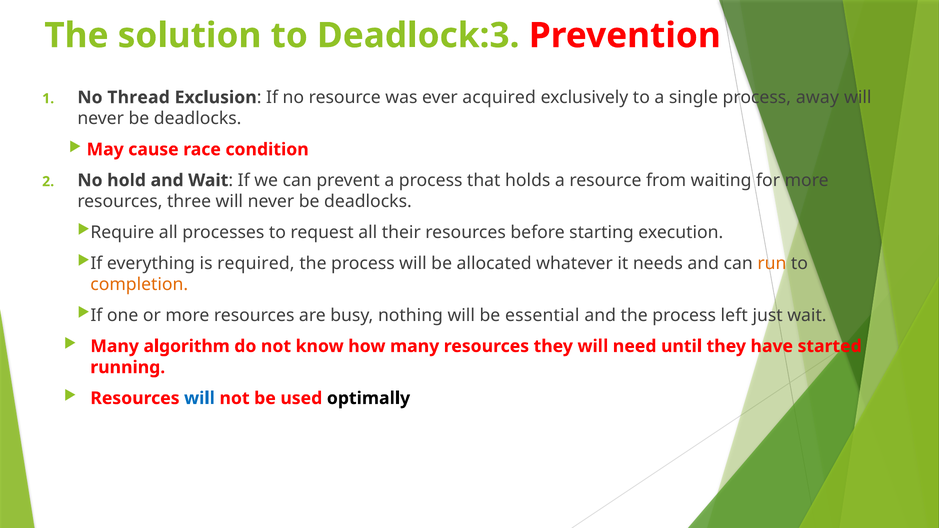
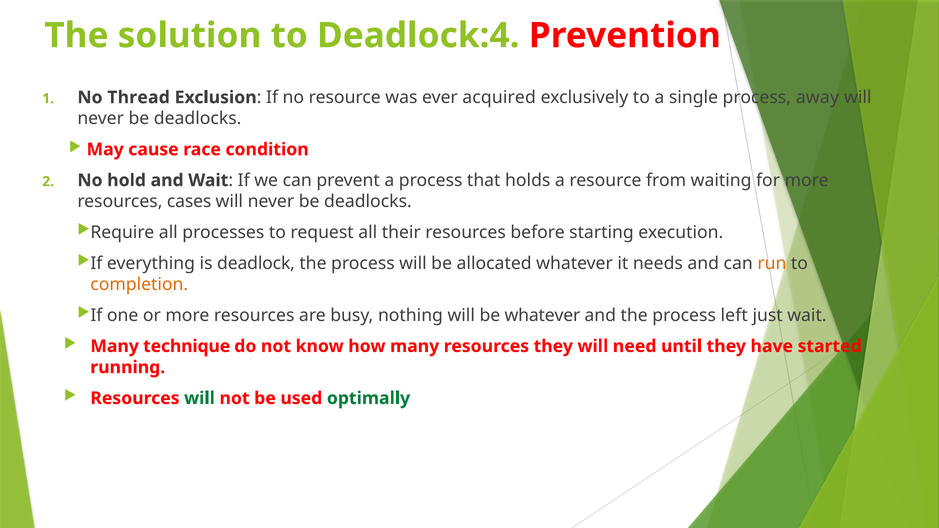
Deadlock:3: Deadlock:3 -> Deadlock:4
three: three -> cases
required: required -> deadlock
be essential: essential -> whatever
algorithm: algorithm -> technique
will at (199, 398) colour: blue -> green
optimally colour: black -> green
